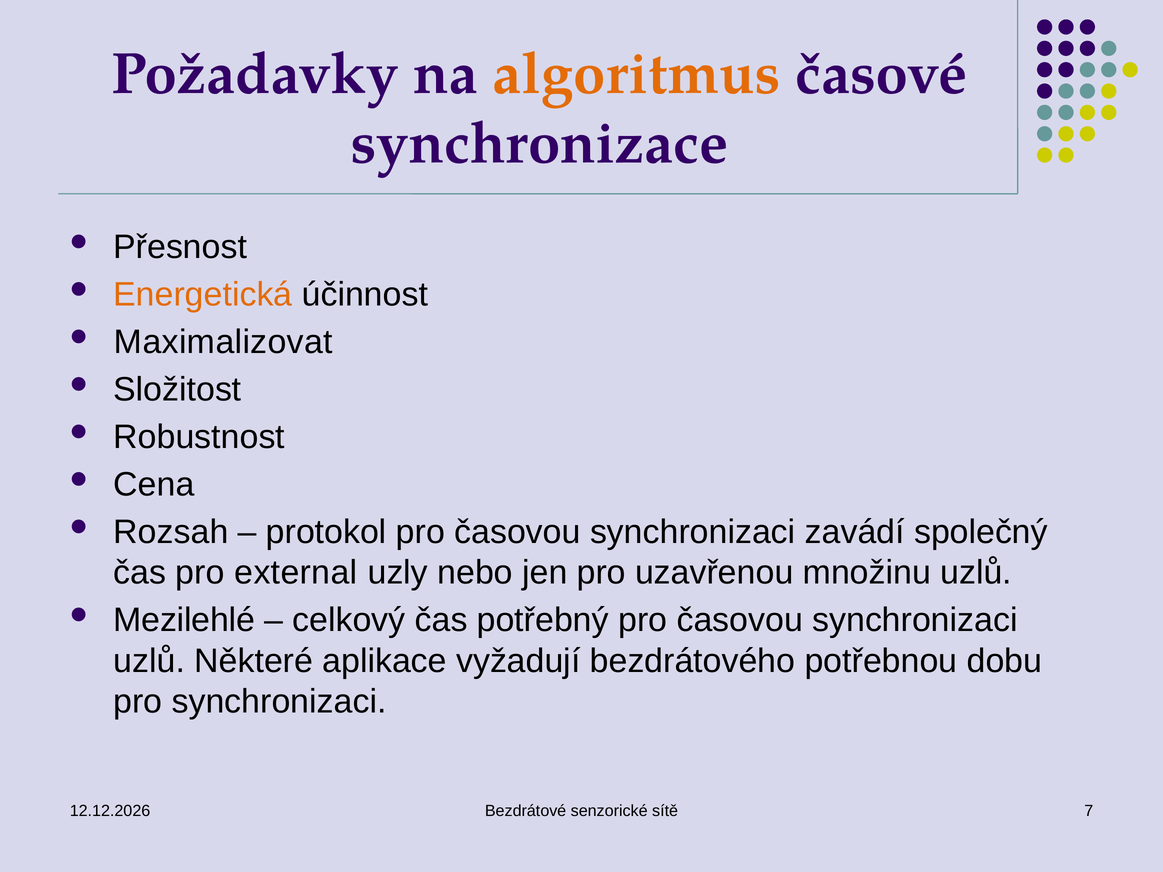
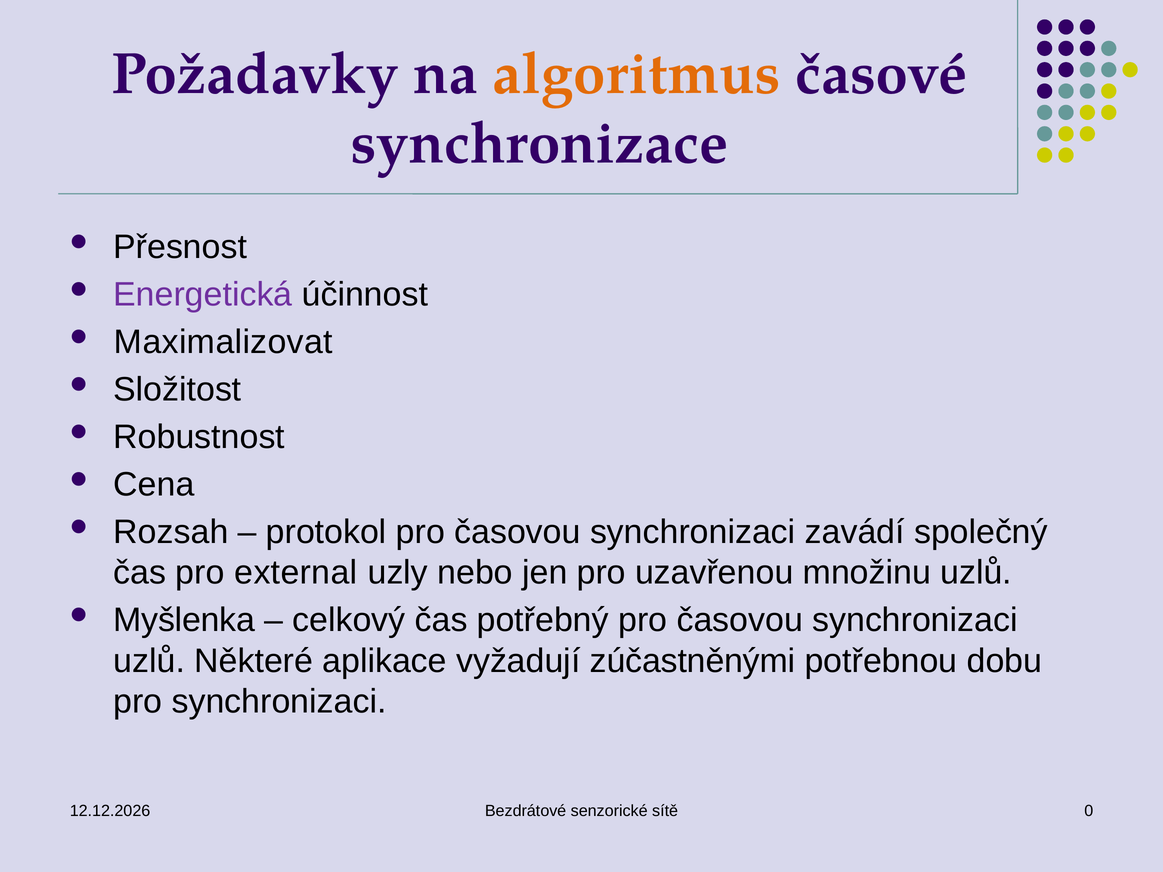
Energetická colour: orange -> purple
Mezilehlé: Mezilehlé -> Myšlenka
bezdrátového: bezdrátového -> zúčastněnými
7: 7 -> 0
